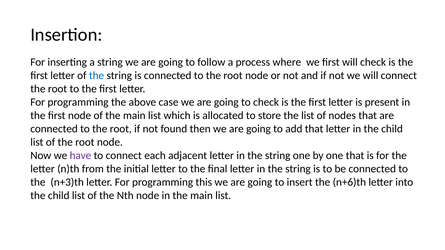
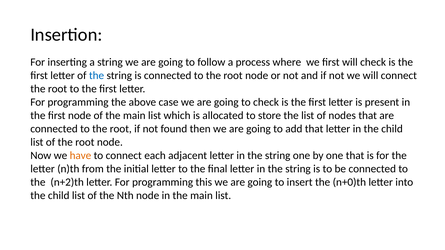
have colour: purple -> orange
n+3)th: n+3)th -> n+2)th
n+6)th: n+6)th -> n+0)th
